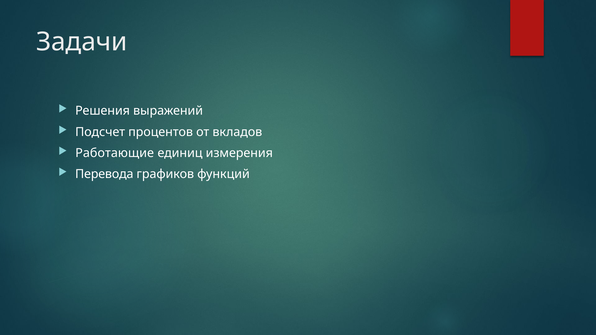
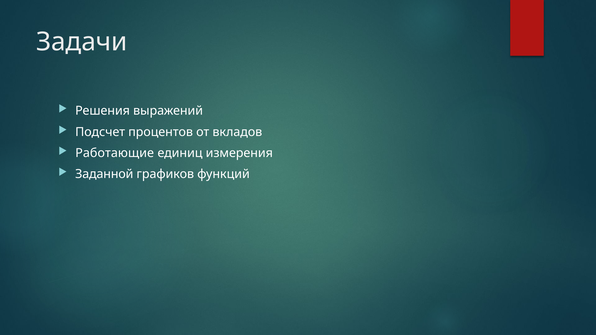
Перевода: Перевода -> Заданной
